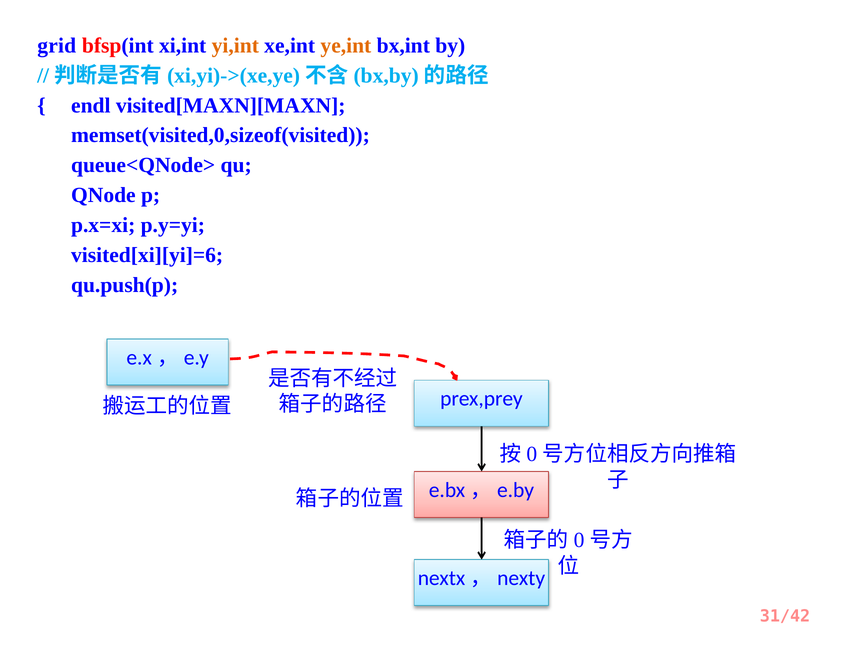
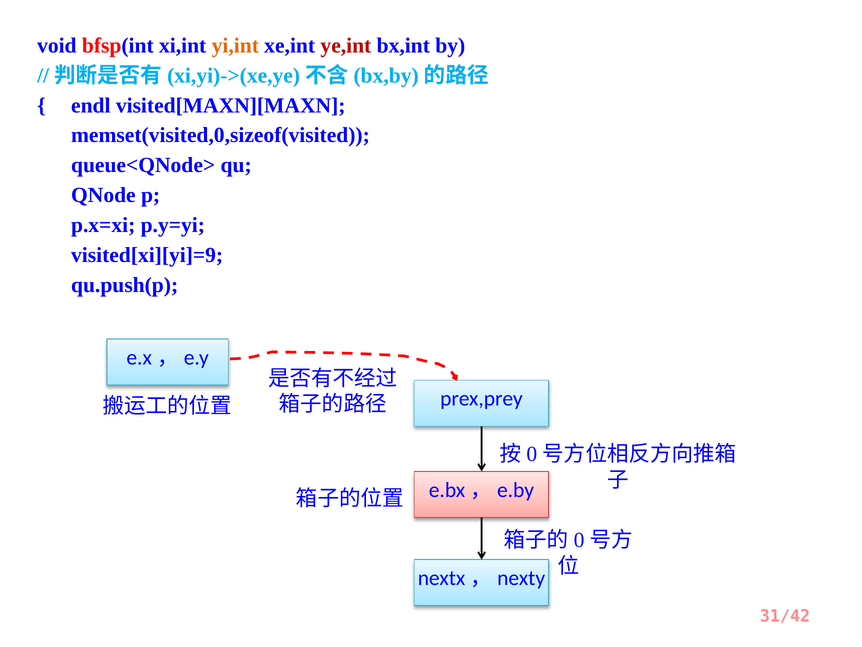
grid: grid -> void
ye,int colour: orange -> red
visited[xi][yi]=6: visited[xi][yi]=6 -> visited[xi][yi]=9
